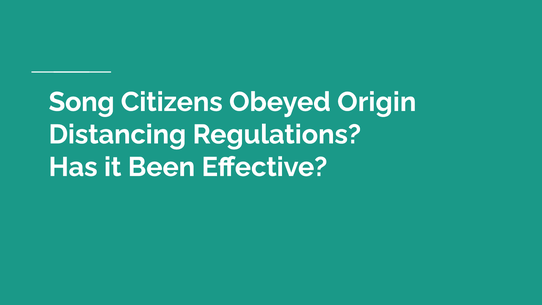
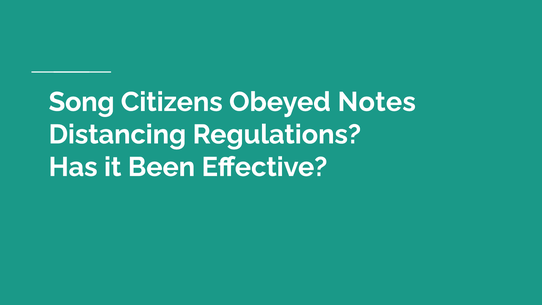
Origin: Origin -> Notes
